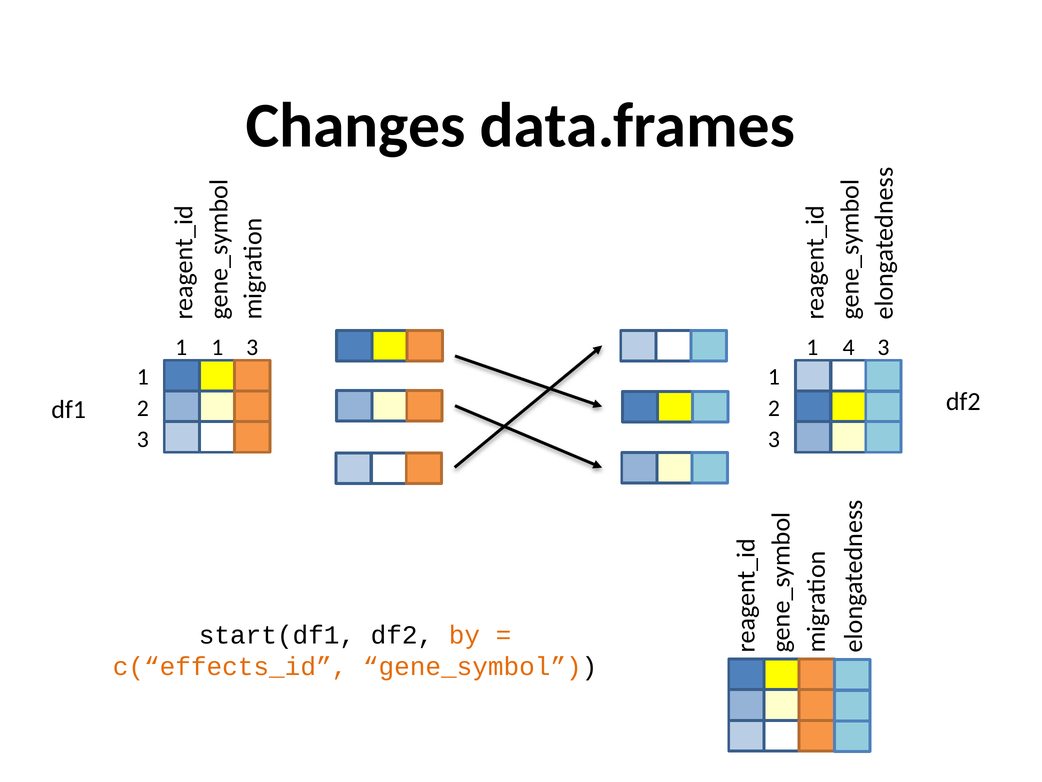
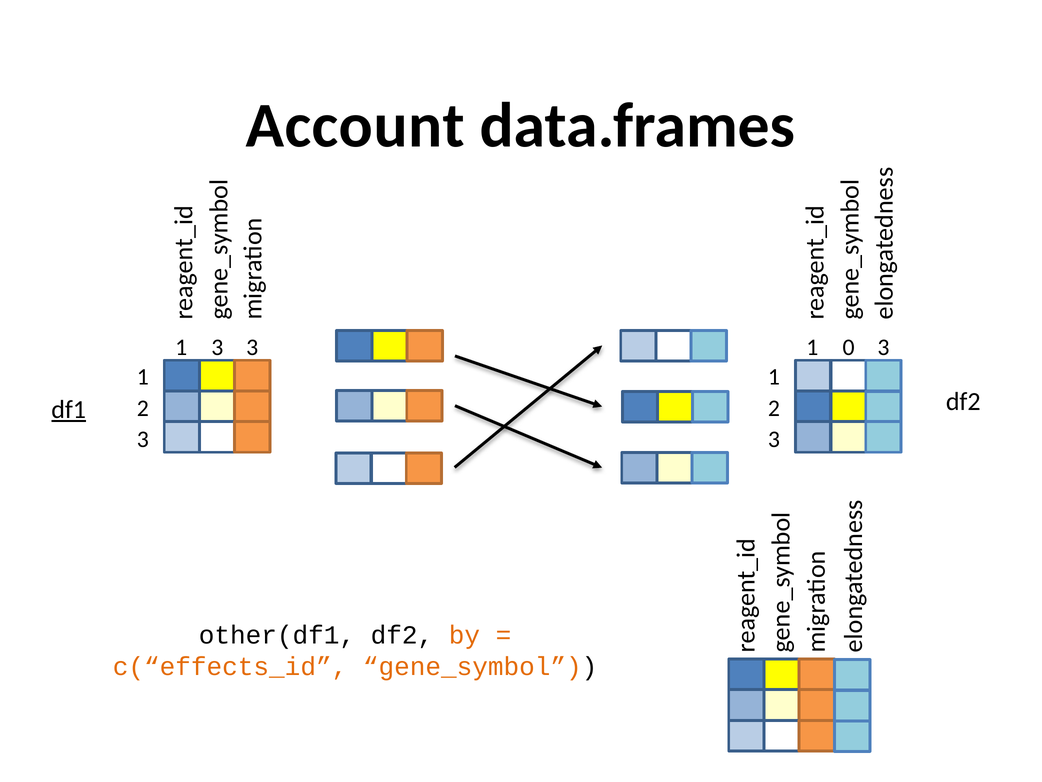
Changes: Changes -> Account
1 at (217, 347): 1 -> 3
4: 4 -> 0
df1 underline: none -> present
start(df1: start(df1 -> other(df1
